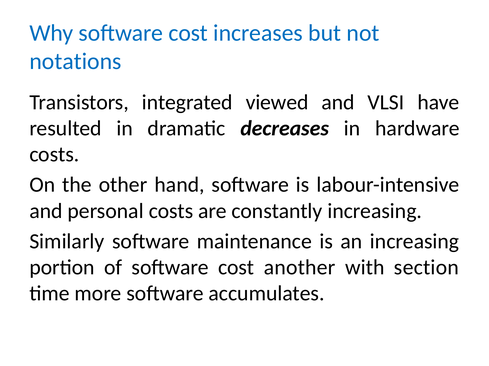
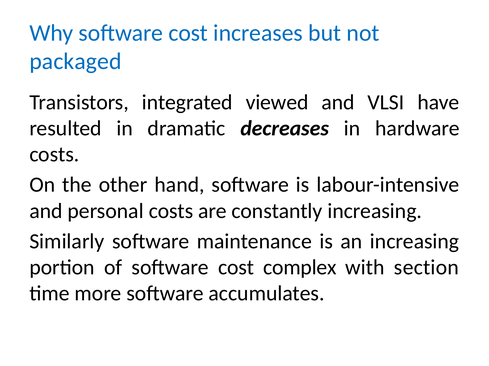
notations: notations -> packaged
another: another -> complex
